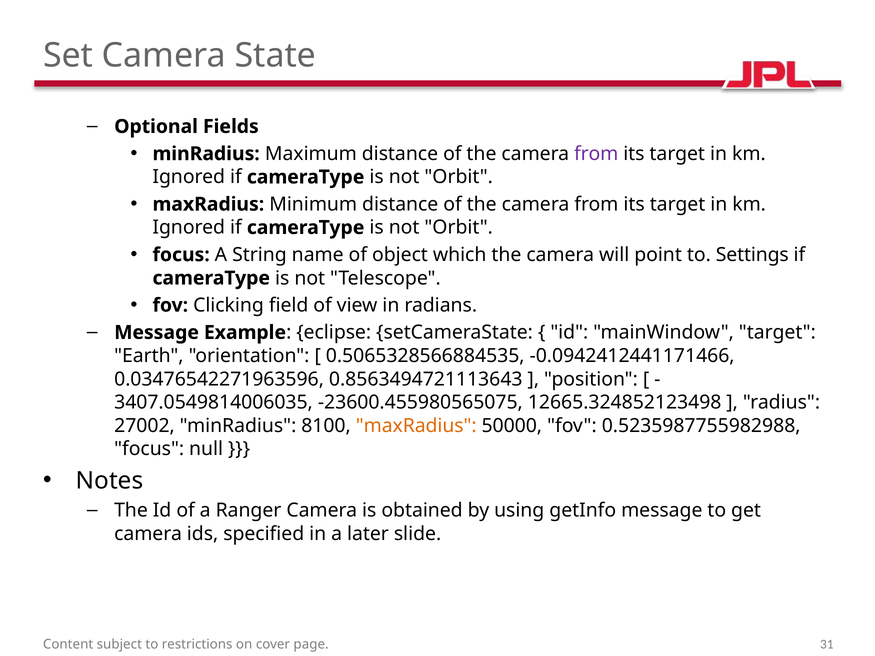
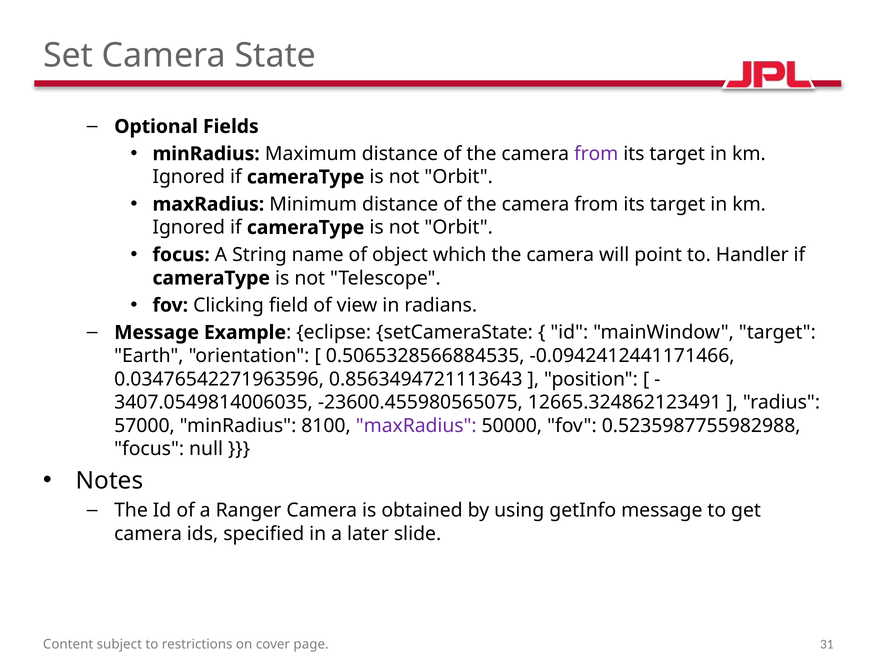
Settings: Settings -> Handler
12665.324852123498: 12665.324852123498 -> 12665.324862123491
27002: 27002 -> 57000
maxRadius at (416, 426) colour: orange -> purple
